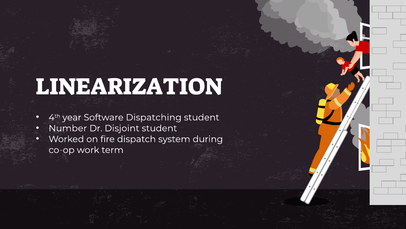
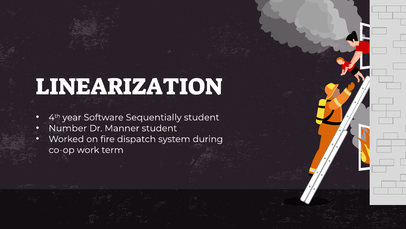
Dispatching: Dispatching -> Sequentially
Disjoint: Disjoint -> Manner
